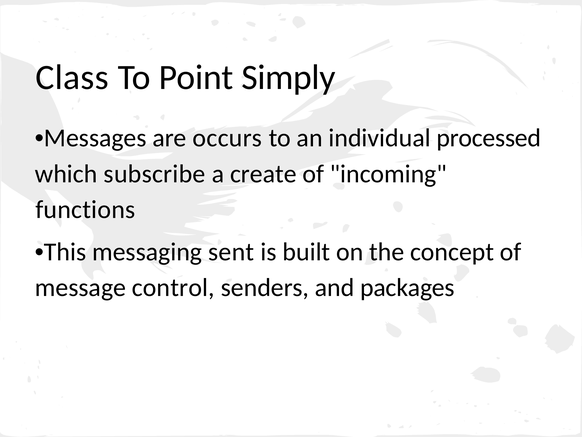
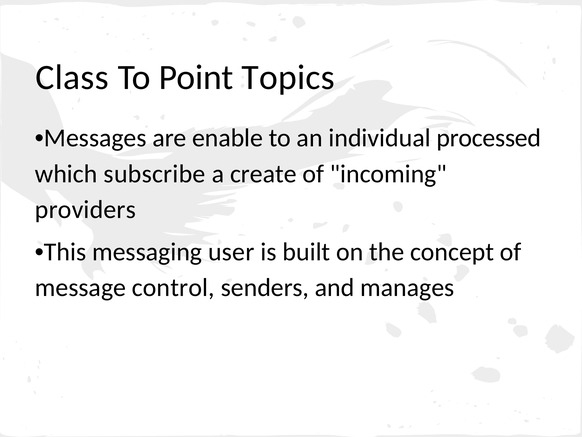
Simply: Simply -> Topics
occurs: occurs -> enable
functions: functions -> providers
sent: sent -> user
packages: packages -> manages
